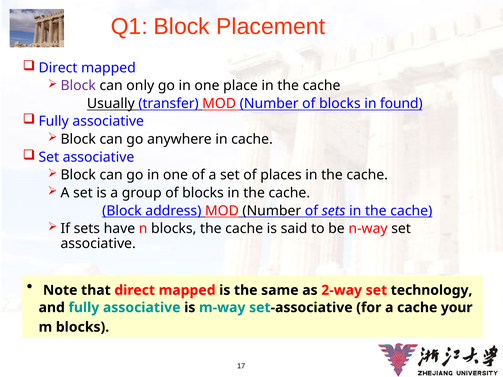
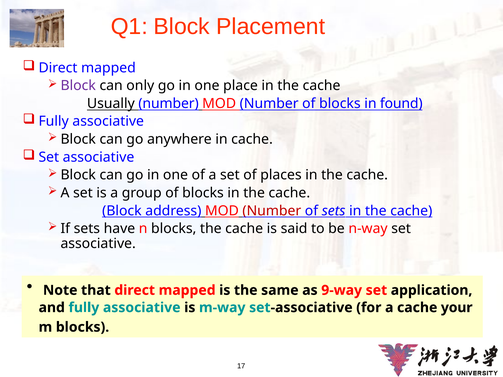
Usually transfer: transfer -> number
Number at (272, 211) colour: black -> red
2-way: 2-way -> 9-way
technology: technology -> application
